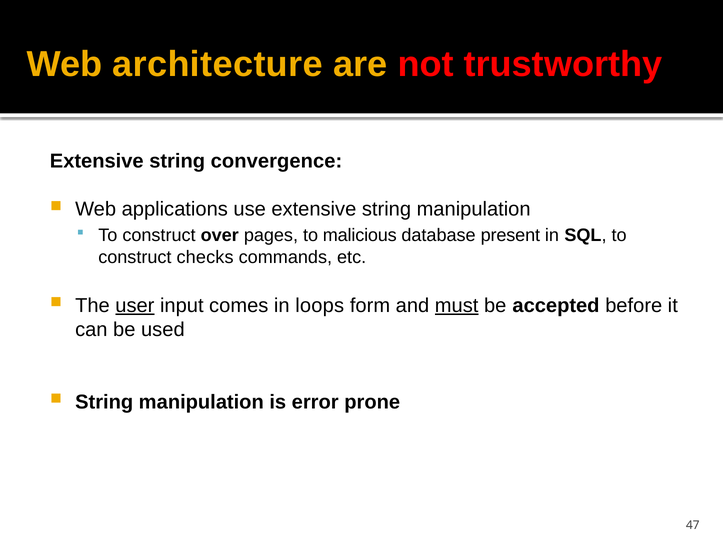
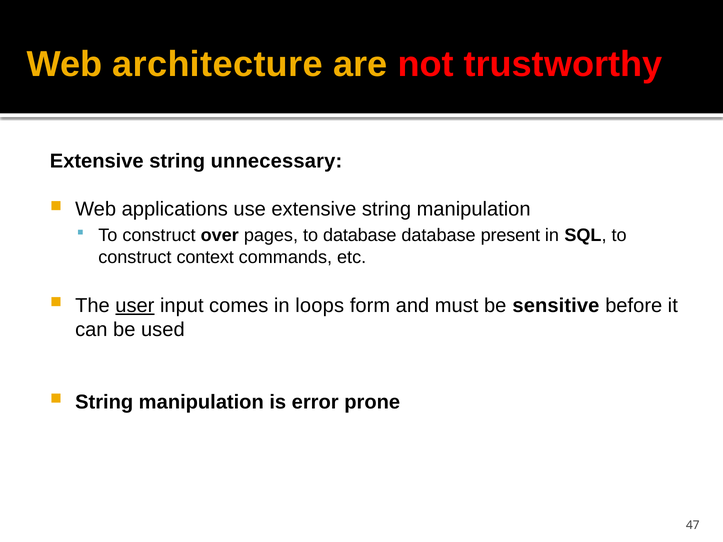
convergence: convergence -> unnecessary
to malicious: malicious -> database
checks: checks -> context
must underline: present -> none
accepted: accepted -> sensitive
